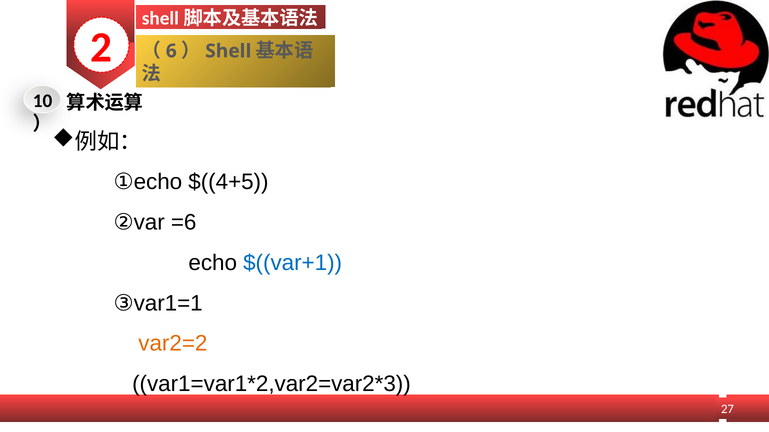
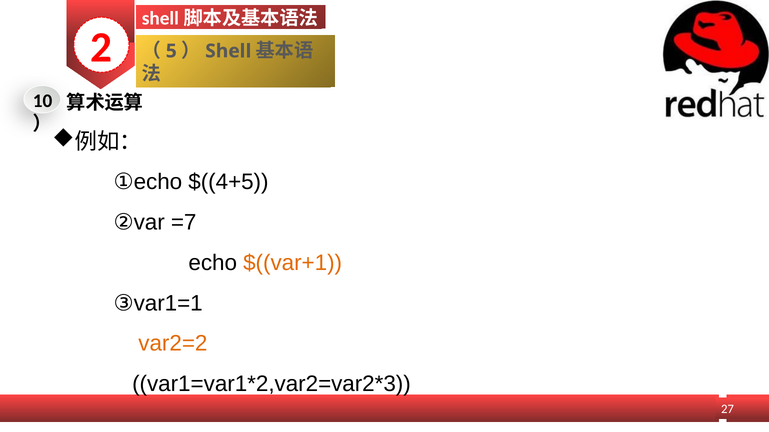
6: 6 -> 5
=6: =6 -> =7
$((var+1 colour: blue -> orange
